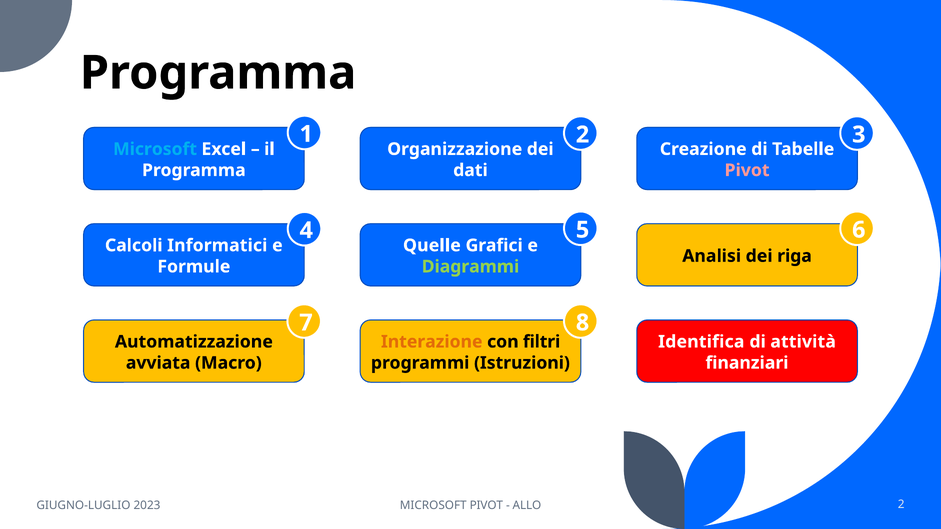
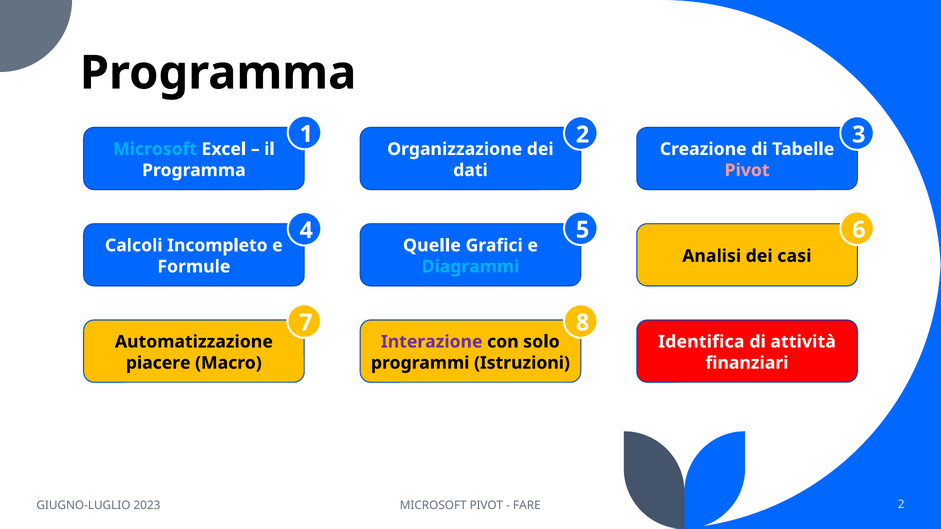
Informatici: Informatici -> Incompleto
riga: riga -> casi
Diagrammi colour: light green -> light blue
Interazione colour: orange -> purple
filtri: filtri -> solo
avviata: avviata -> piacere
ALLO: ALLO -> FARE
